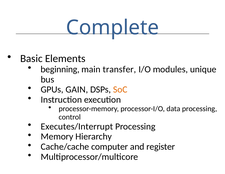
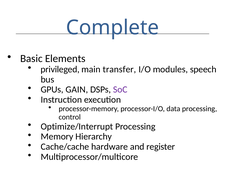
beginning: beginning -> privileged
unique: unique -> speech
SoC colour: orange -> purple
Executes/Interrupt: Executes/Interrupt -> Optimize/Interrupt
computer: computer -> hardware
